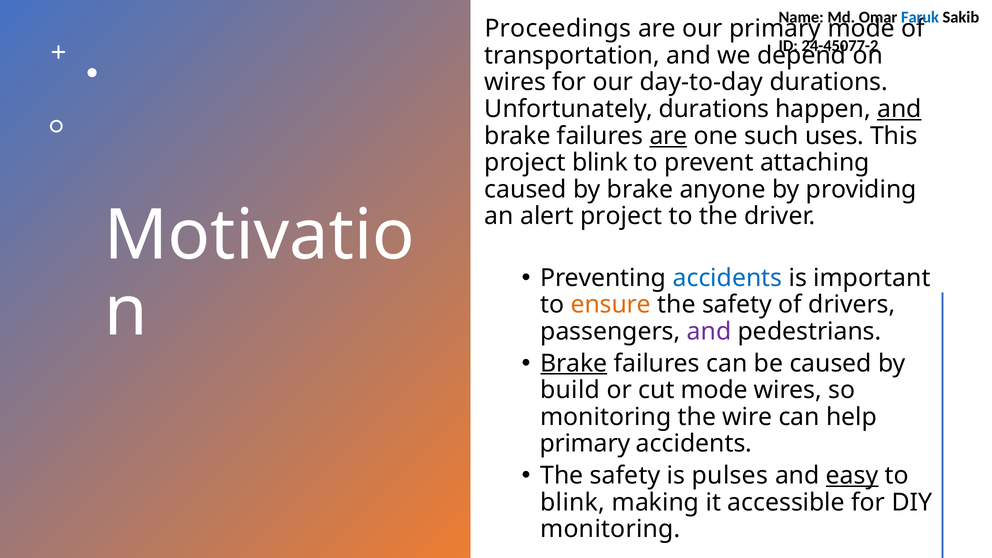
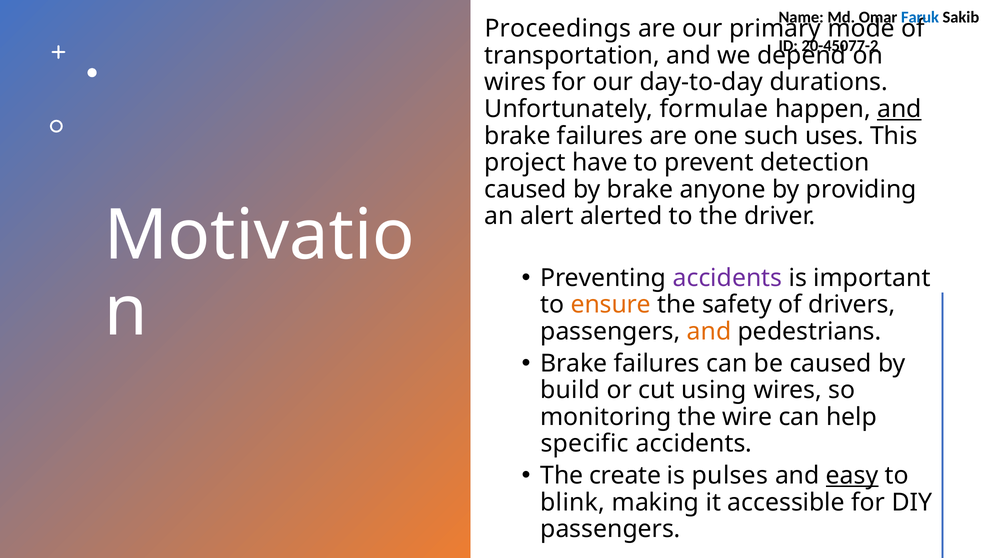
24-45077-2: 24-45077-2 -> 20-45077-2
Unfortunately durations: durations -> formulae
are at (668, 136) underline: present -> none
project blink: blink -> have
attaching: attaching -> detection
alert project: project -> alerted
accidents at (727, 278) colour: blue -> purple
and at (709, 331) colour: purple -> orange
Brake at (574, 363) underline: present -> none
cut mode: mode -> using
primary at (585, 444): primary -> specific
safety at (625, 476): safety -> create
monitoring at (610, 529): monitoring -> passengers
